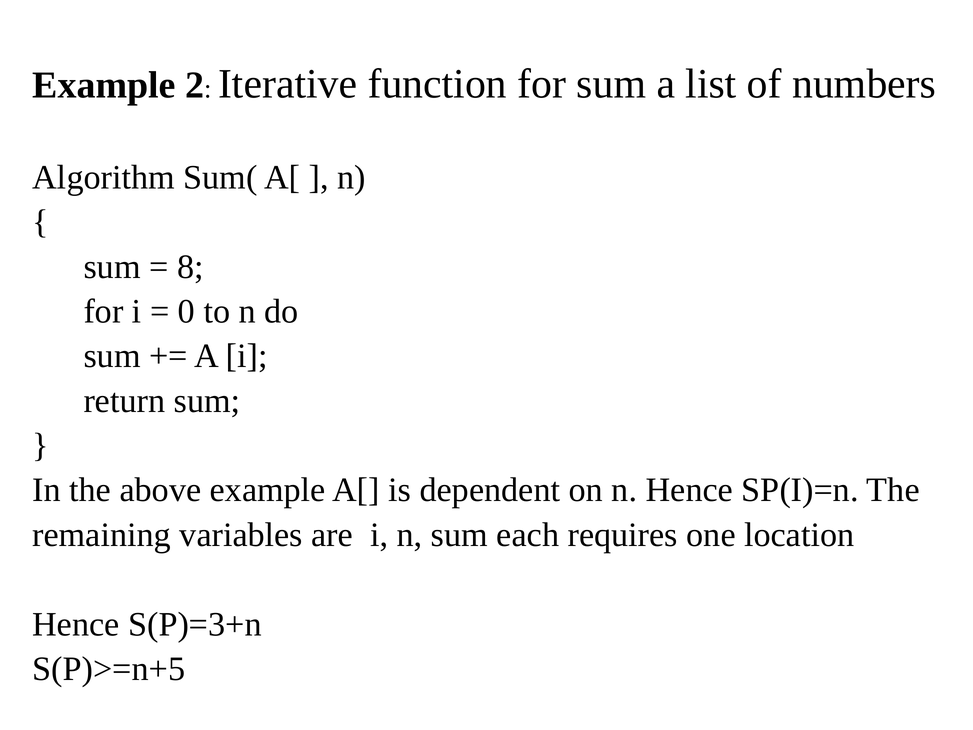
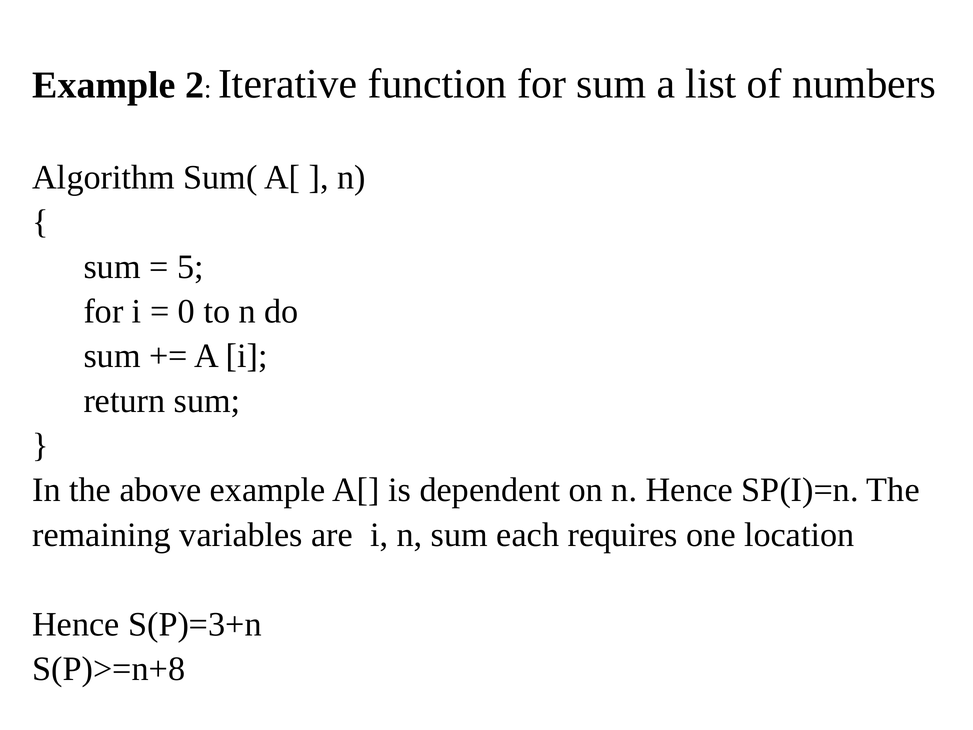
8: 8 -> 5
S(P)>=n+5: S(P)>=n+5 -> S(P)>=n+8
